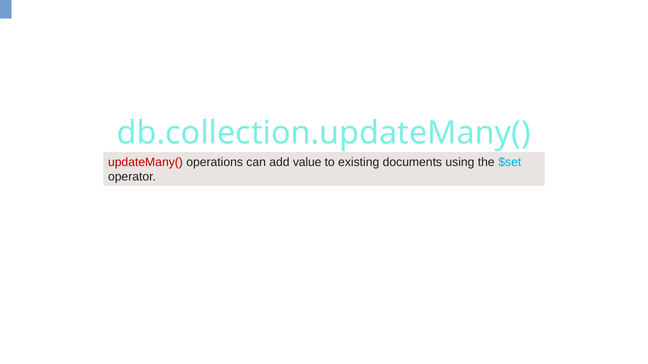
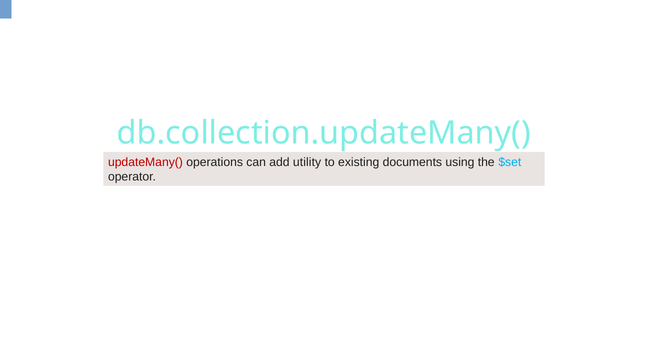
value: value -> utility
